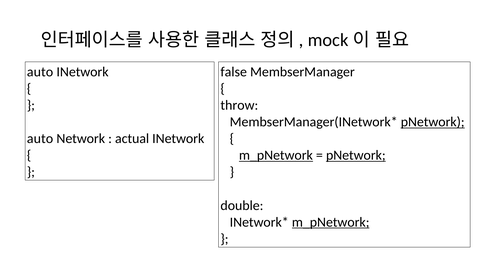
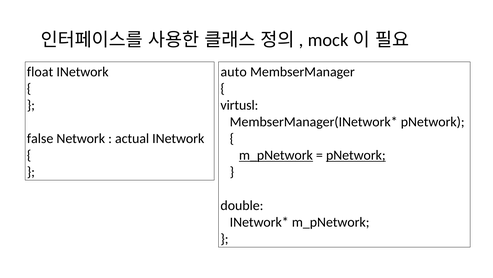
auto at (40, 72): auto -> float
false: false -> auto
throw: throw -> virtusl
pNetwork at (433, 122) underline: present -> none
auto at (40, 138): auto -> false
m_pNetwork at (331, 222) underline: present -> none
